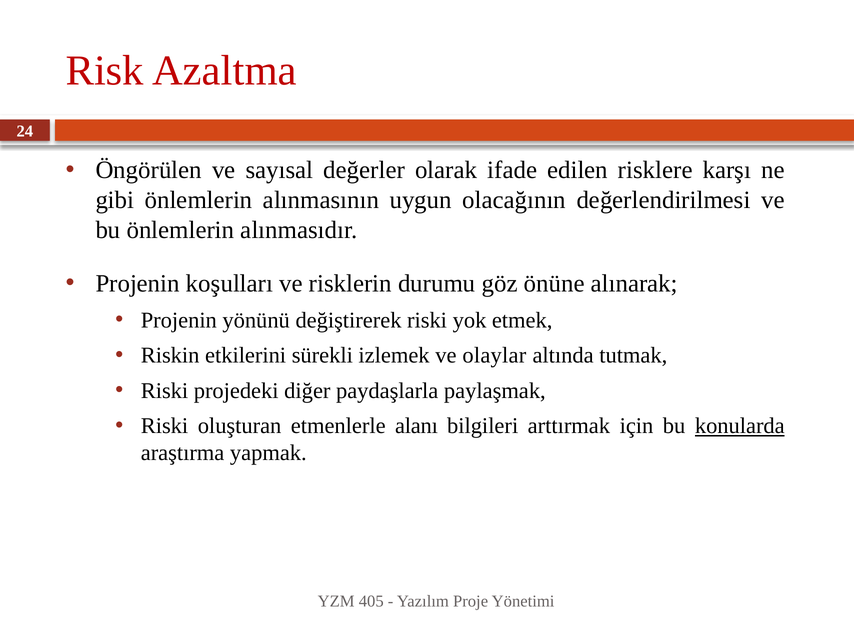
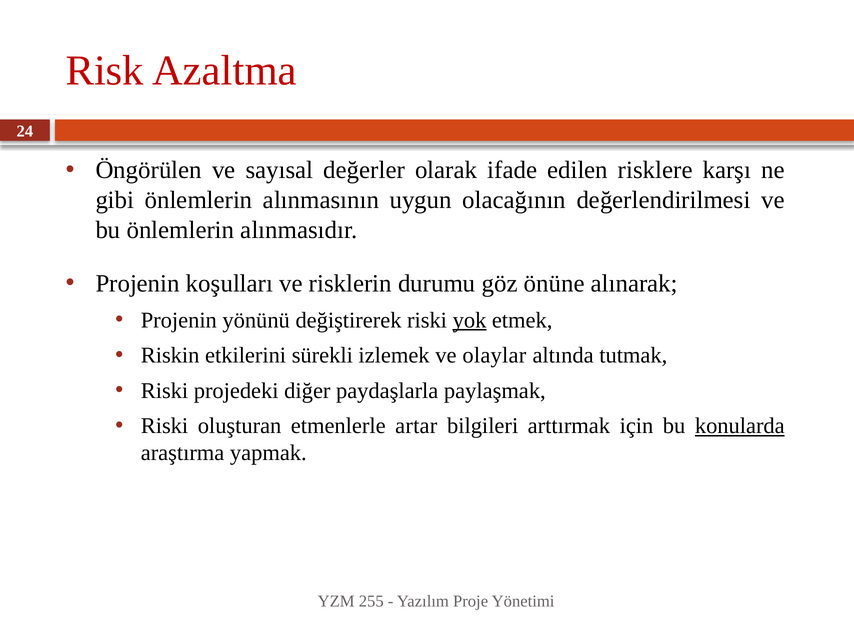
yok underline: none -> present
alanı: alanı -> artar
405: 405 -> 255
